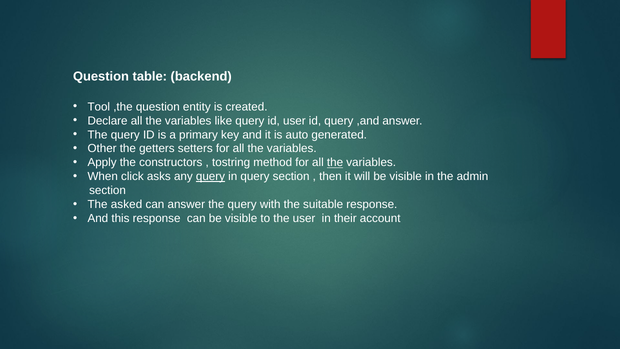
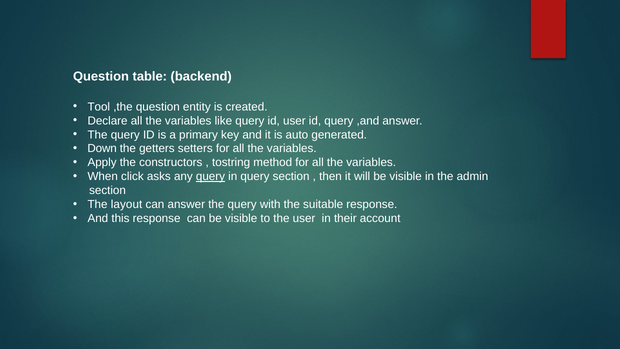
Other: Other -> Down
the at (335, 163) underline: present -> none
asked: asked -> layout
